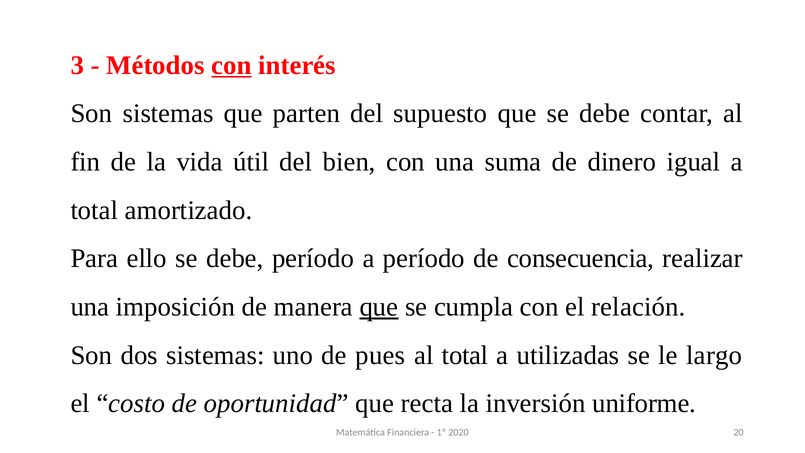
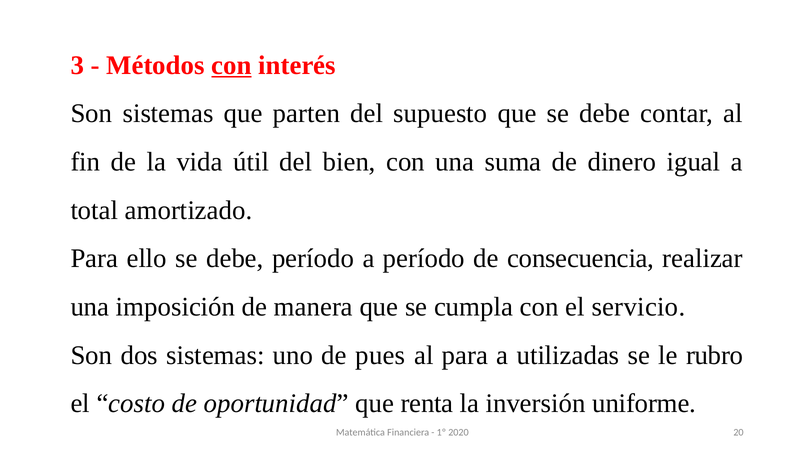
que at (379, 307) underline: present -> none
relación: relación -> servicio
al total: total -> para
largo: largo -> rubro
recta: recta -> renta
